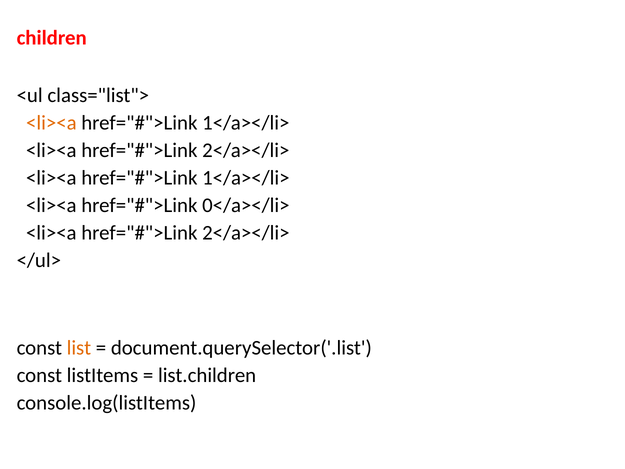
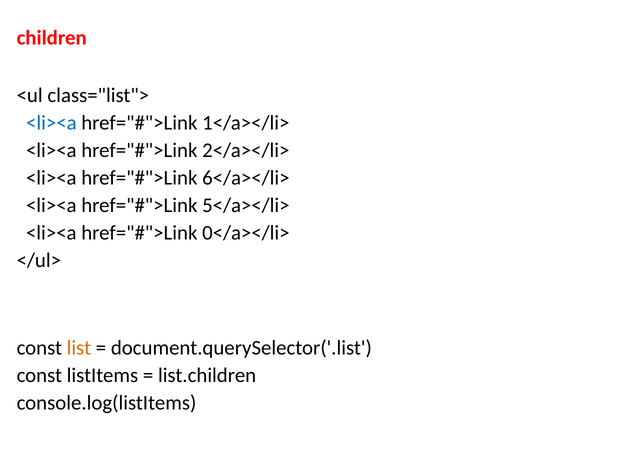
<li><a at (51, 123) colour: orange -> blue
1</a></li> at (246, 178): 1</a></li> -> 6</a></li>
0</a></li>: 0</a></li> -> 5</a></li>
2</a></li> at (246, 233): 2</a></li> -> 0</a></li>
